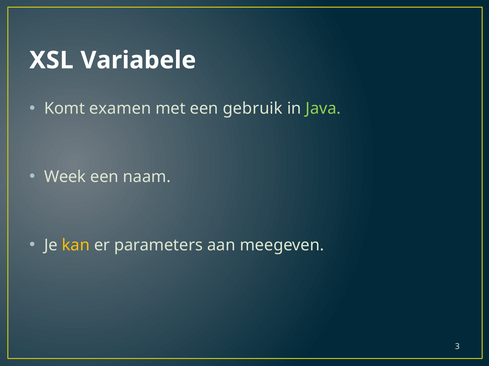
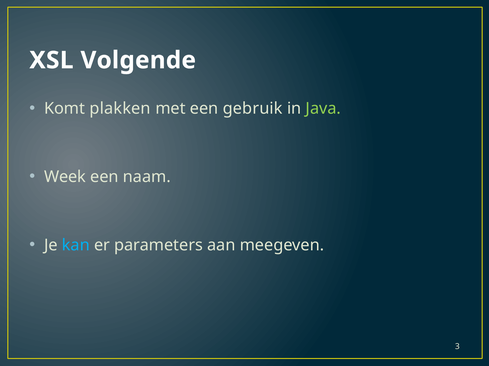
Variabele: Variabele -> Volgende
examen: examen -> plakken
kan colour: yellow -> light blue
